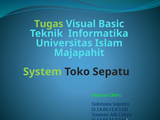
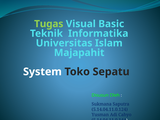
System colour: light green -> white
